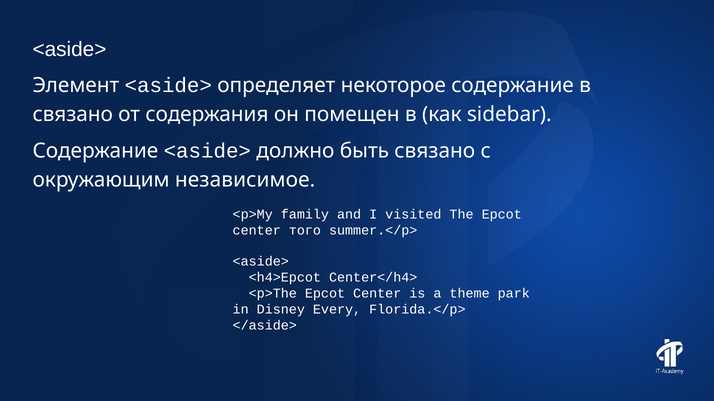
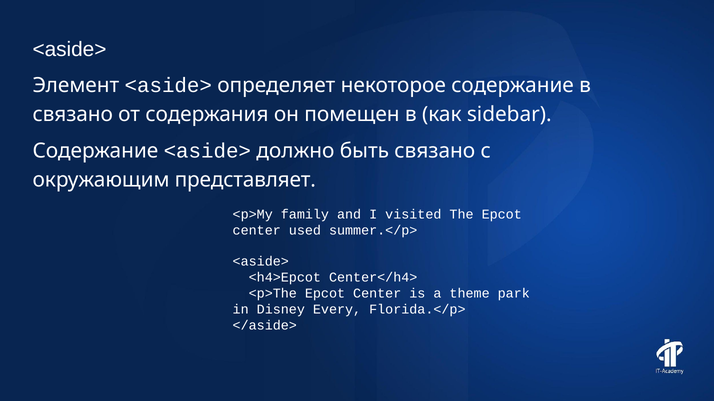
независимое: независимое -> представляет
того: того -> used
